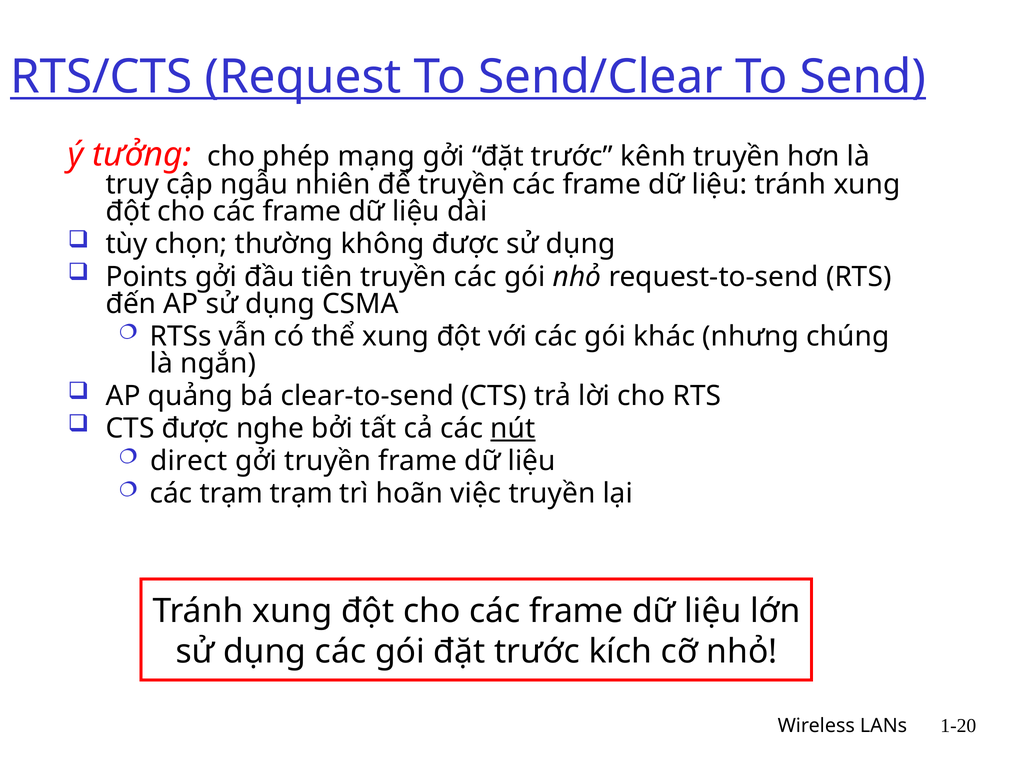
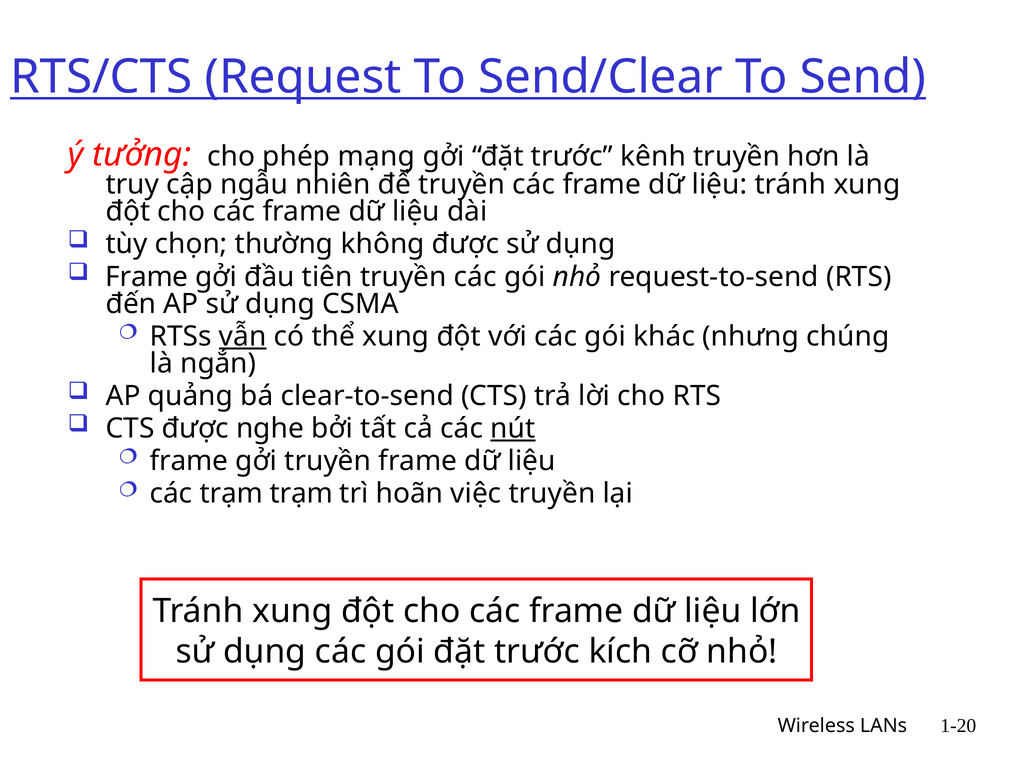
Points at (147, 277): Points -> Frame
vẫn underline: none -> present
direct at (189, 461): direct -> frame
